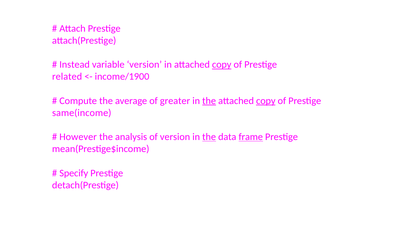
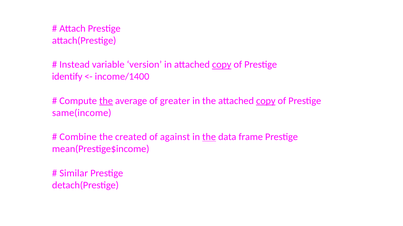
related: related -> identify
income/1900: income/1900 -> income/1400
the at (106, 101) underline: none -> present
the at (209, 101) underline: present -> none
However: However -> Combine
analysis: analysis -> created
of version: version -> against
frame underline: present -> none
Specify: Specify -> Similar
